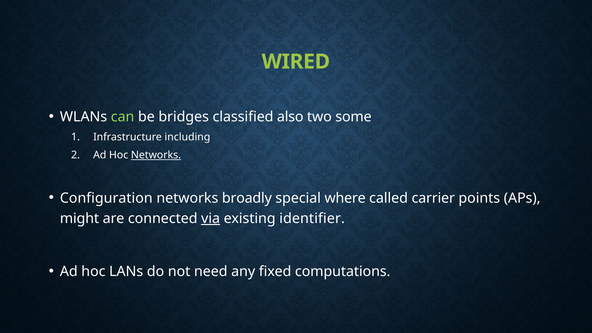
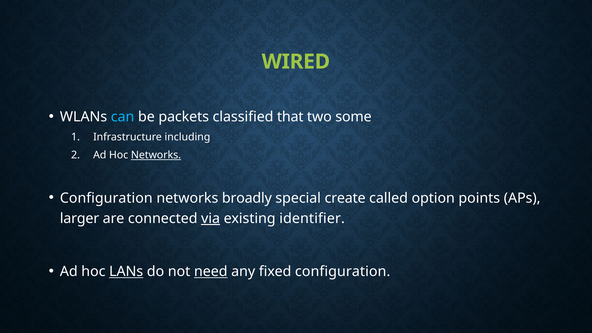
can colour: light green -> light blue
bridges: bridges -> packets
also: also -> that
where: where -> create
carrier: carrier -> option
might: might -> larger
LANs underline: none -> present
need underline: none -> present
fixed computations: computations -> configuration
